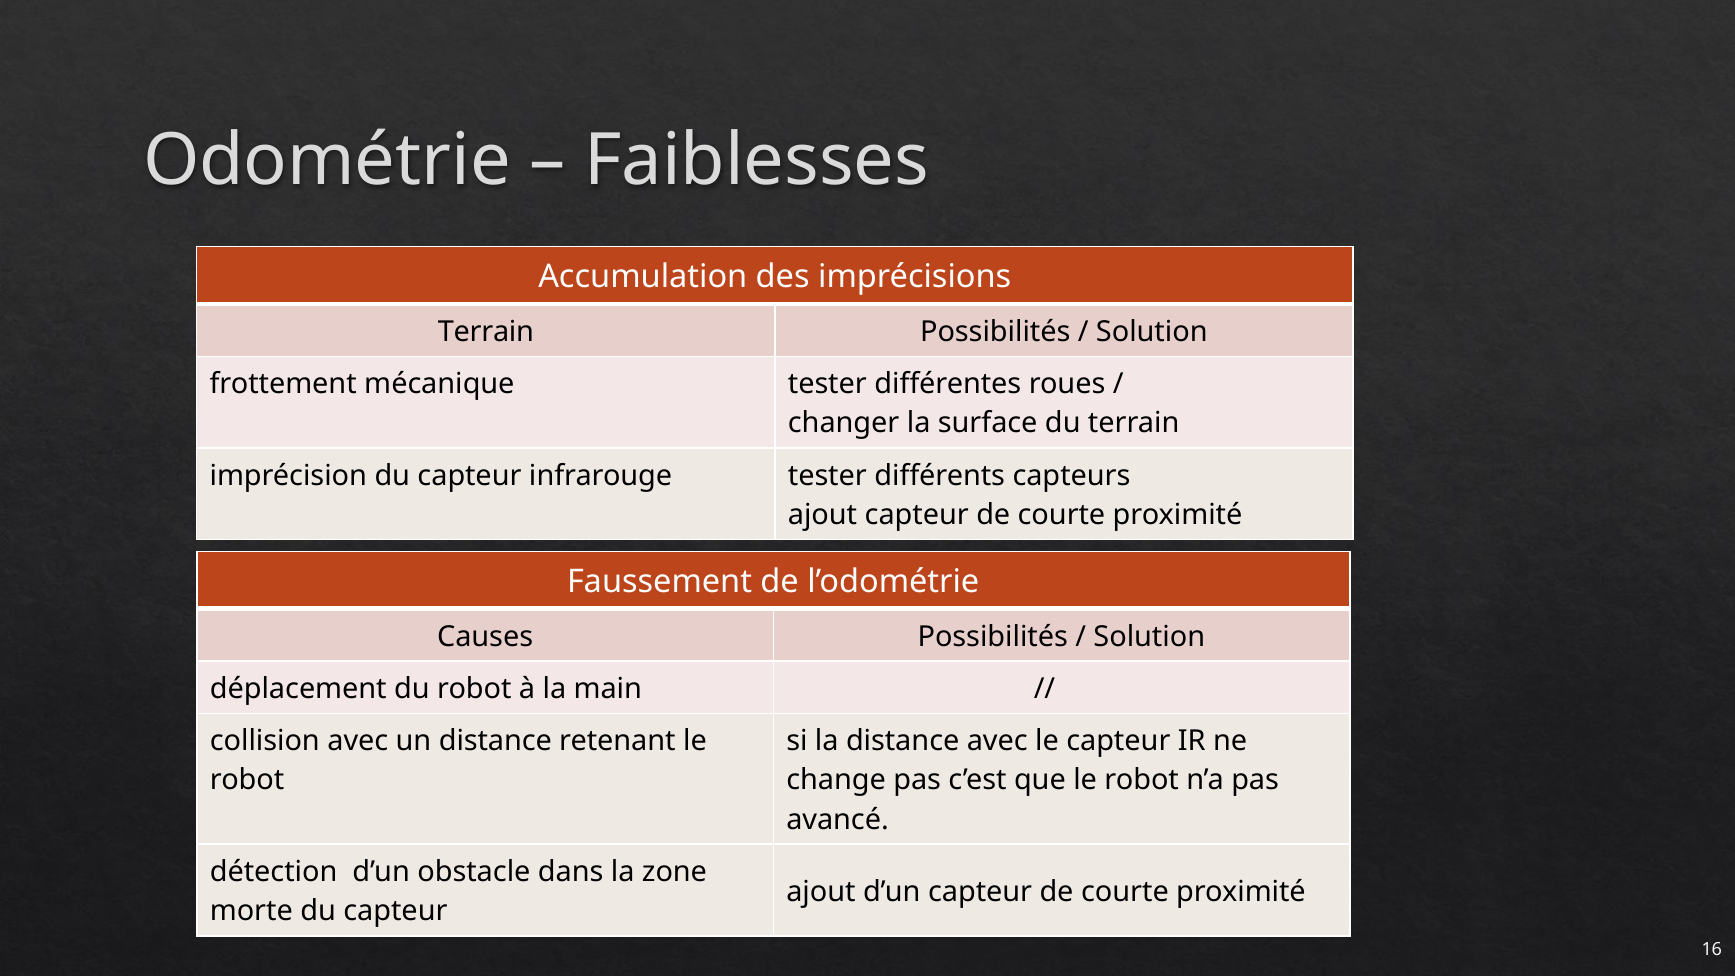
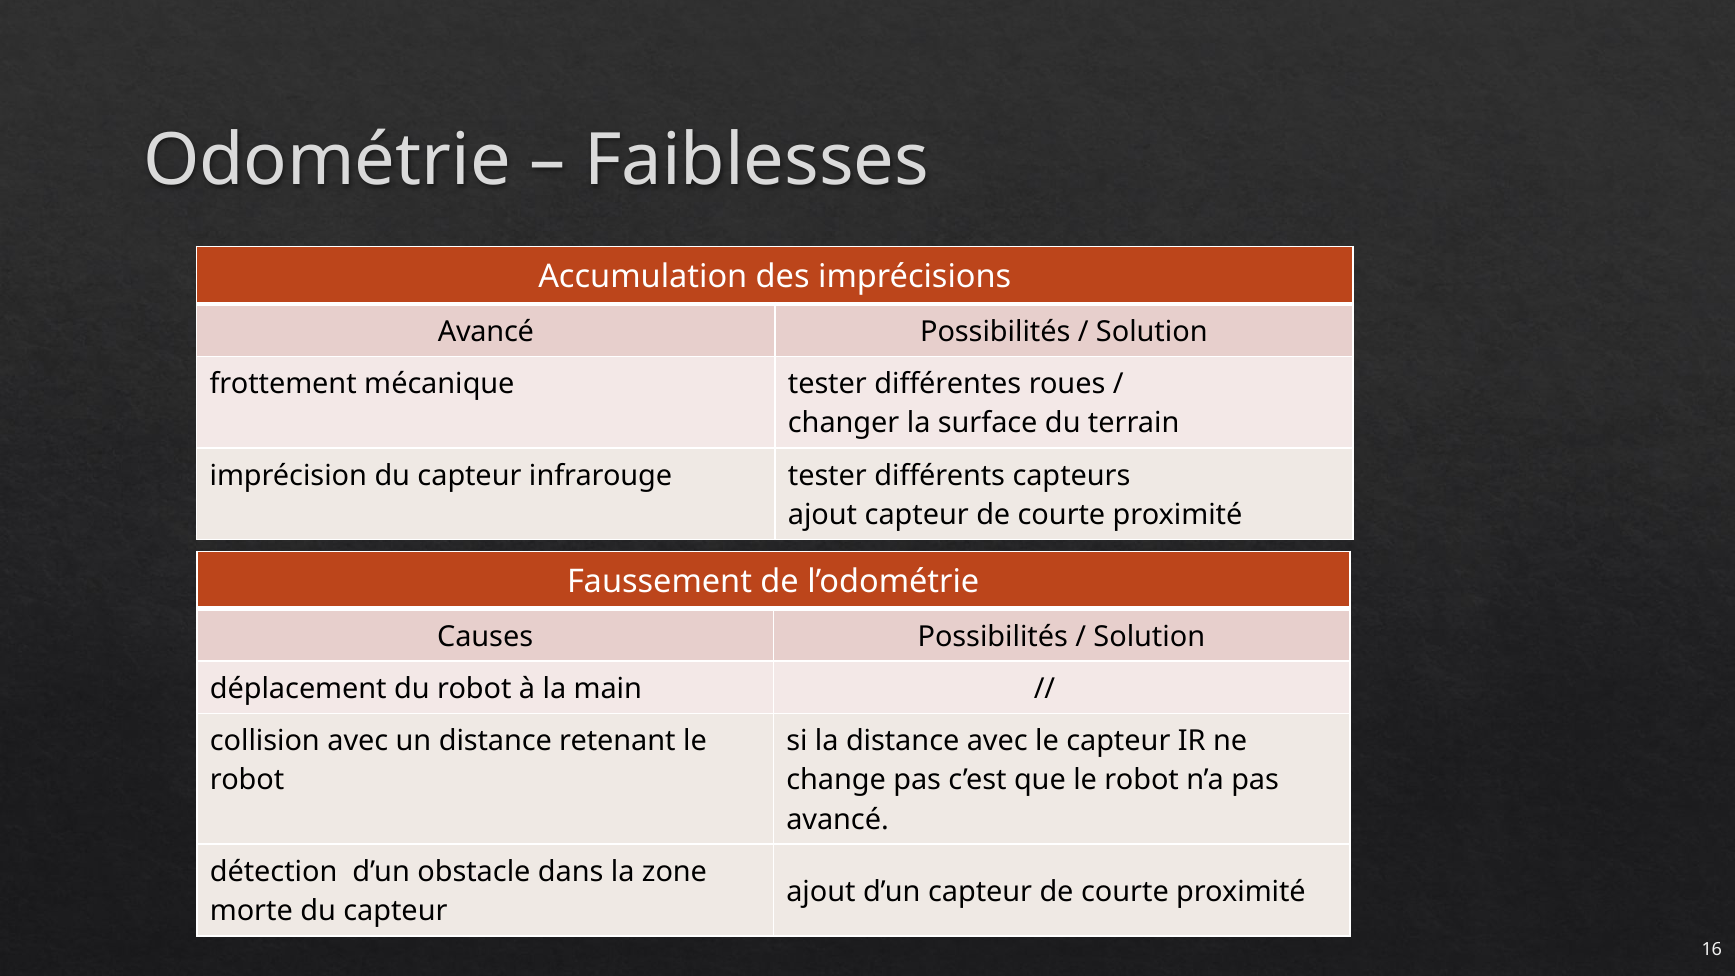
Terrain at (486, 332): Terrain -> Avancé
